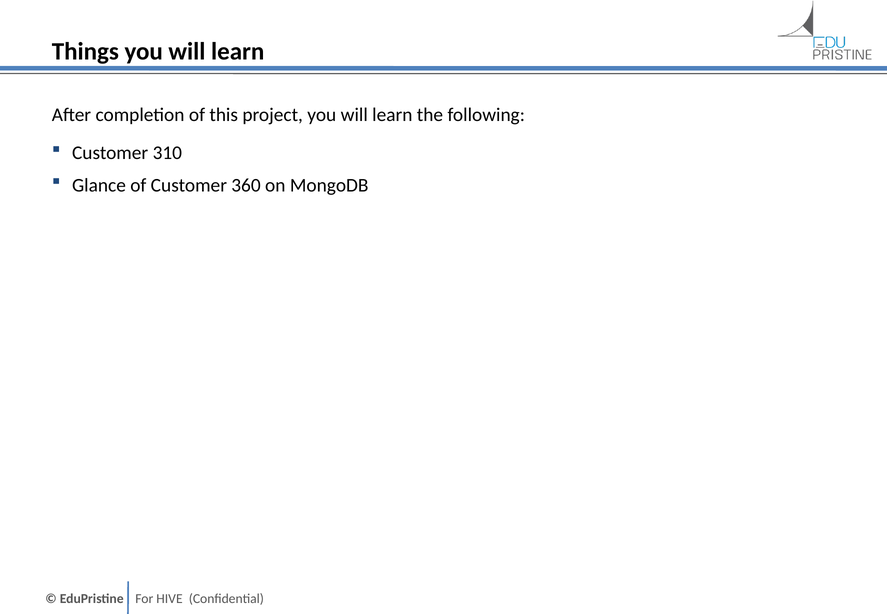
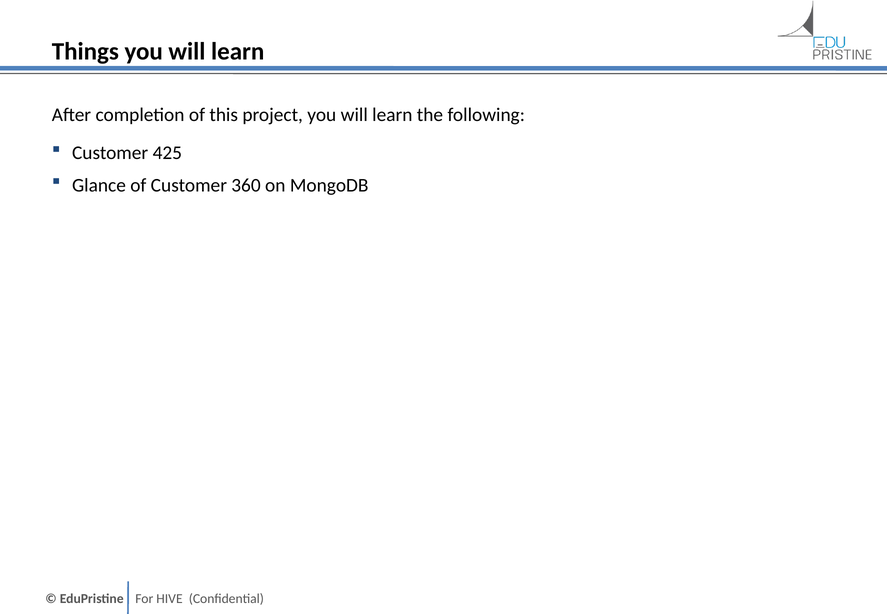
310: 310 -> 425
